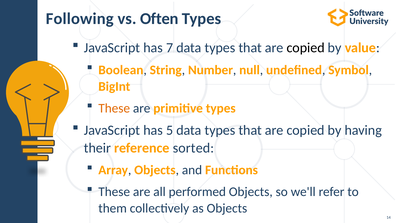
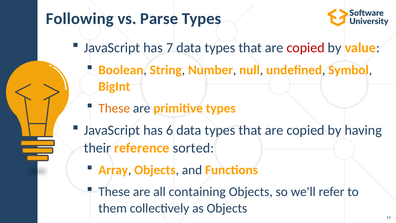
Often: Often -> Parse
copied at (306, 48) colour: black -> red
5: 5 -> 6
performed: performed -> containing
